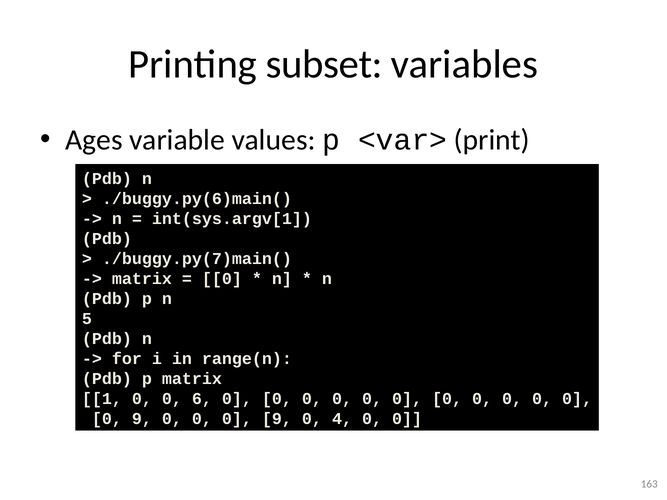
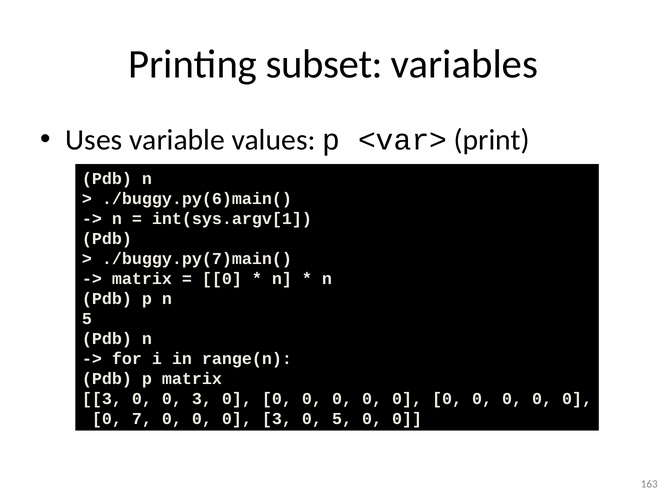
Ages: Ages -> Uses
1 at (102, 399): 1 -> 3
6 at (202, 399): 6 -> 3
9 at (142, 419): 9 -> 7
9 at (277, 419): 9 -> 3
0 4: 4 -> 5
